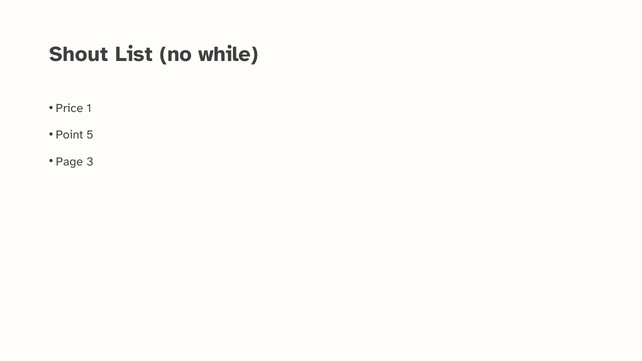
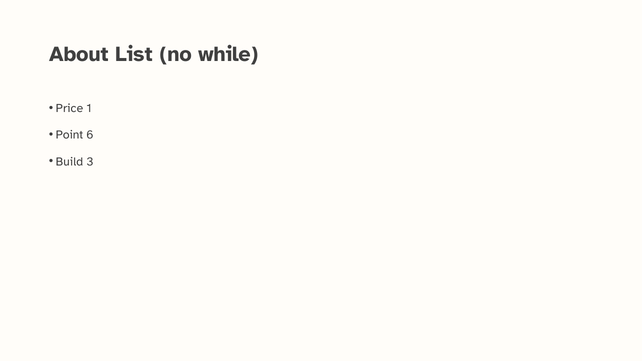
Shout: Shout -> About
5: 5 -> 6
Page: Page -> Build
